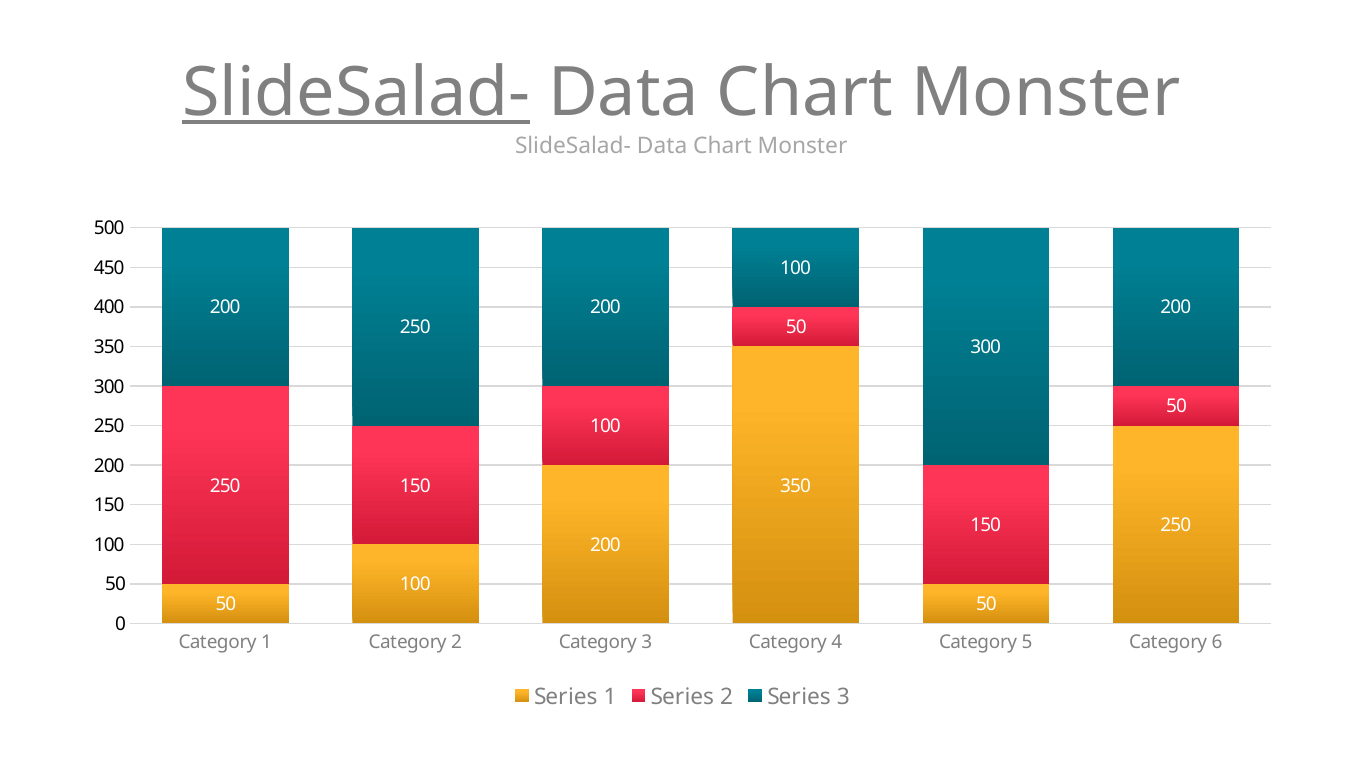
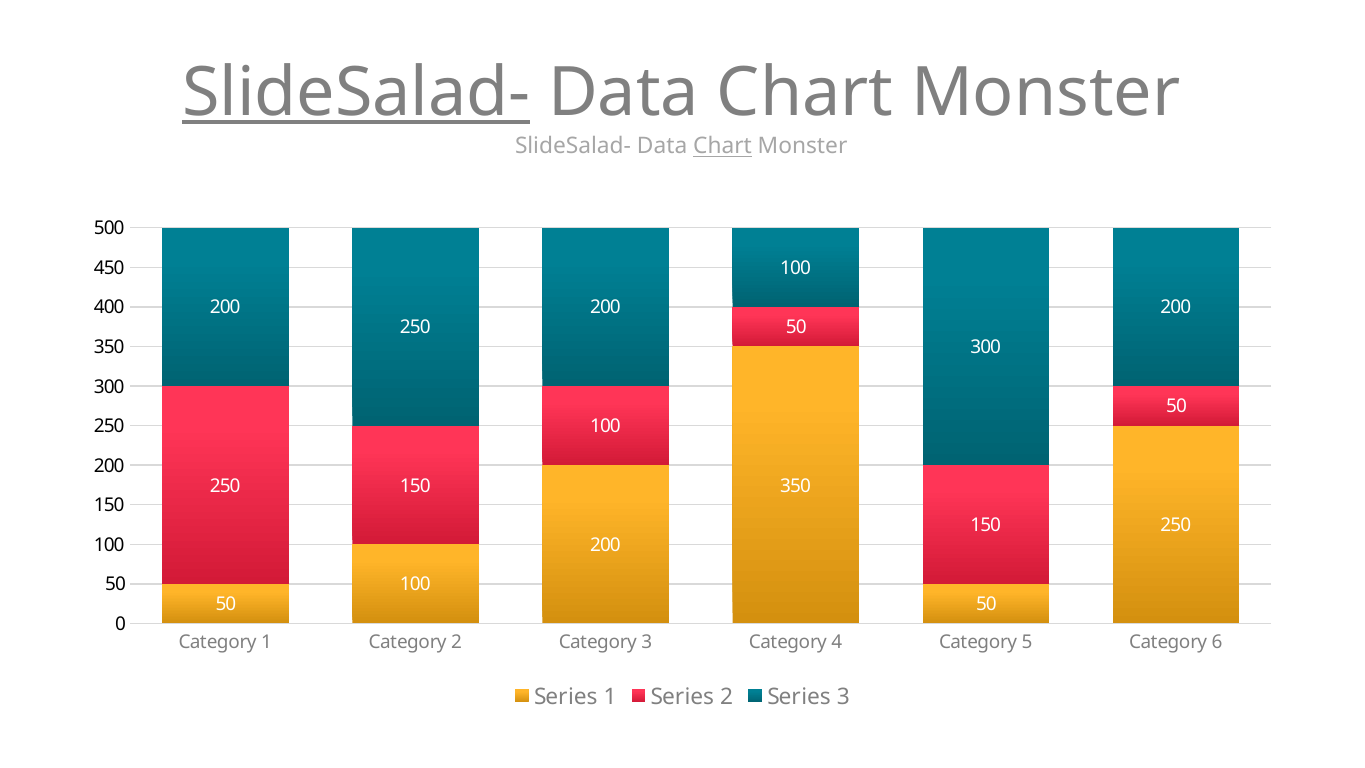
Chart at (723, 146) underline: none -> present
